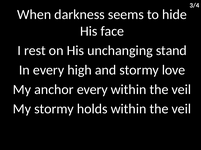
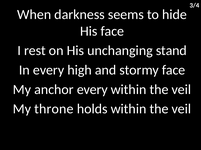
stormy love: love -> face
My stormy: stormy -> throne
